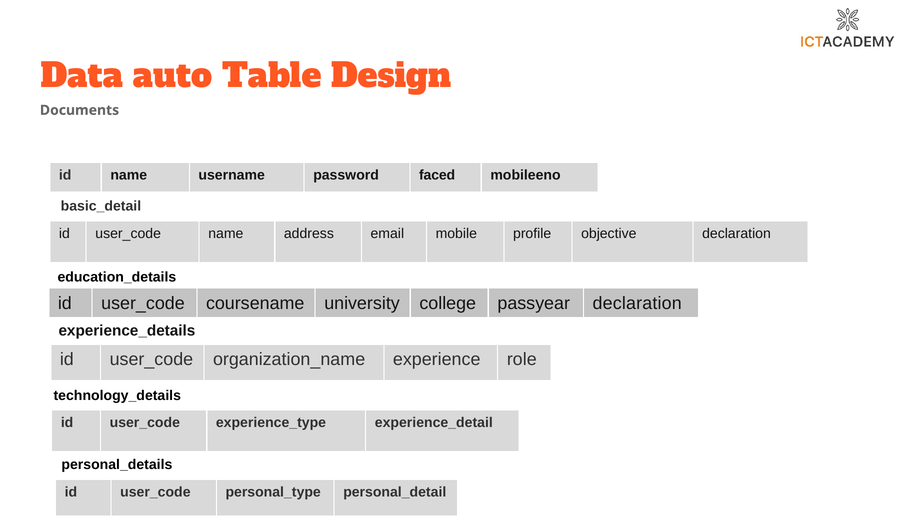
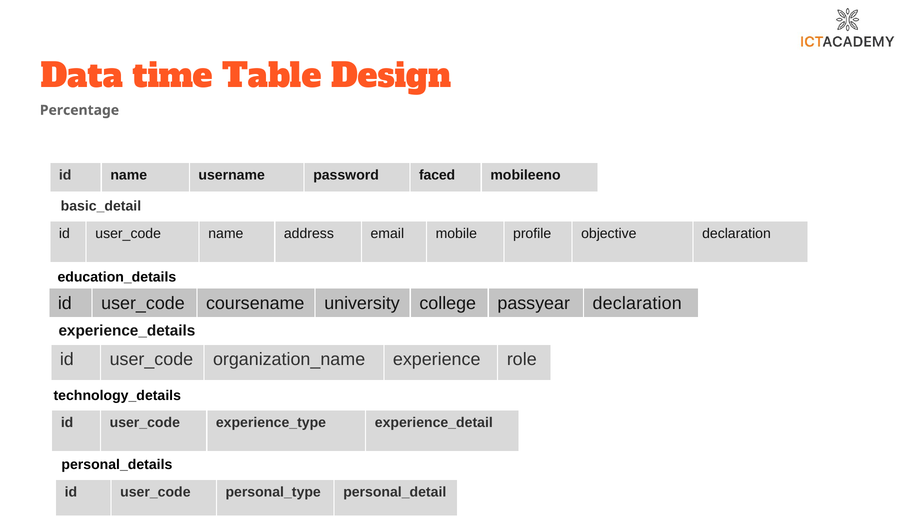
auto: auto -> time
Documents: Documents -> Percentage
